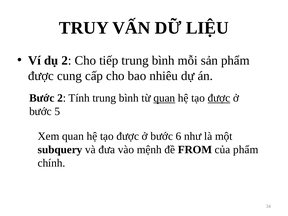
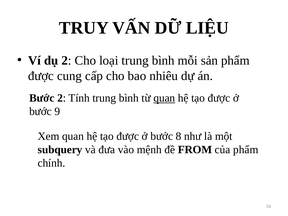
tiếp: tiếp -> loại
được at (219, 98) underline: present -> none
5: 5 -> 9
6: 6 -> 8
